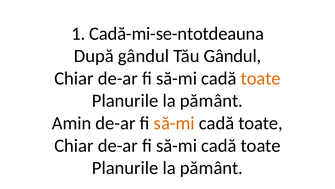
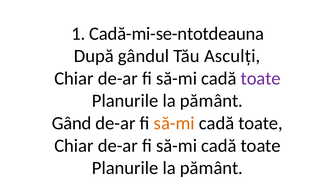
Tău Gândul: Gândul -> Asculți
toate at (261, 78) colour: orange -> purple
Amin: Amin -> Gând
